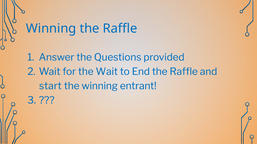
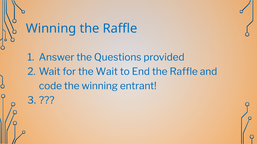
start: start -> code
